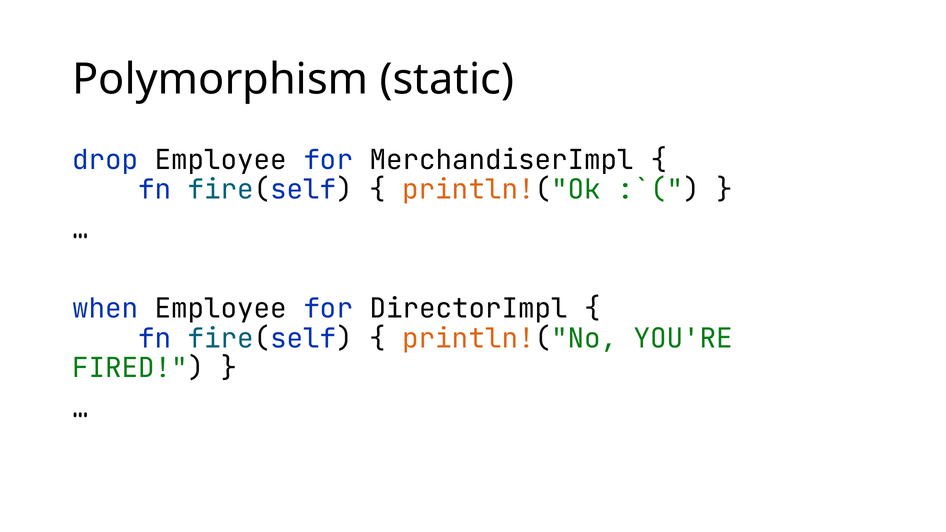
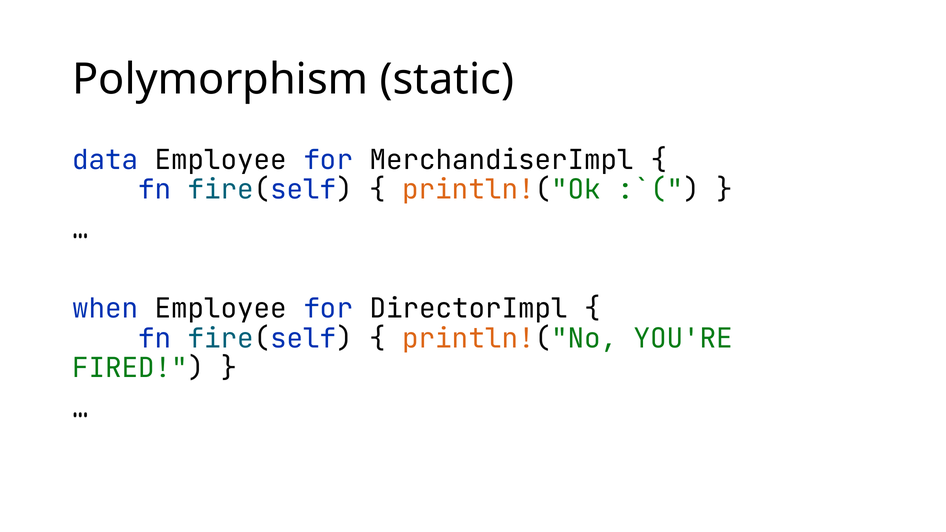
drop: drop -> data
